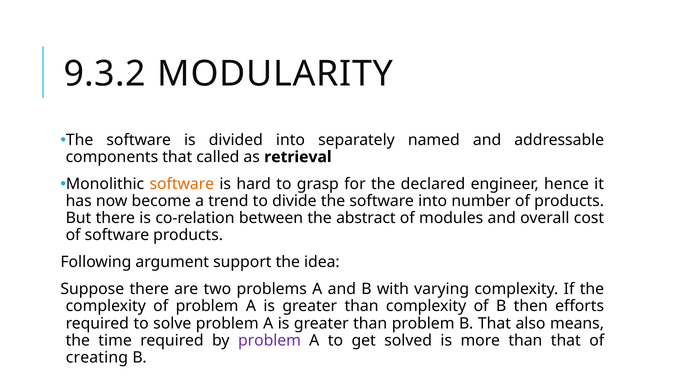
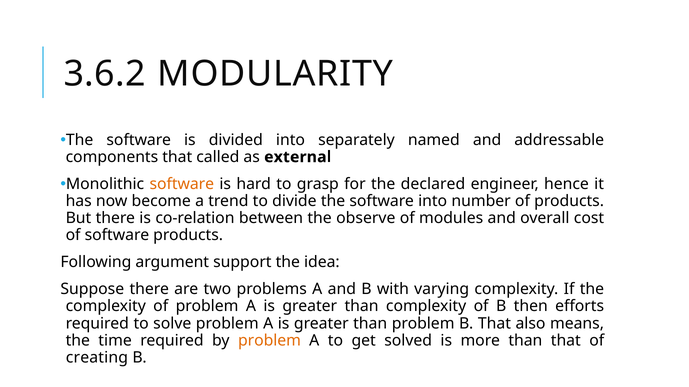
9.3.2: 9.3.2 -> 3.6.2
retrieval: retrieval -> external
abstract: abstract -> observe
problem at (269, 341) colour: purple -> orange
